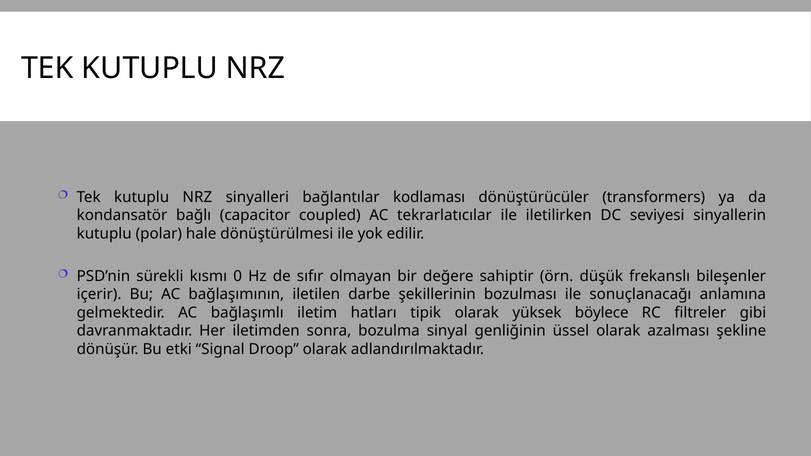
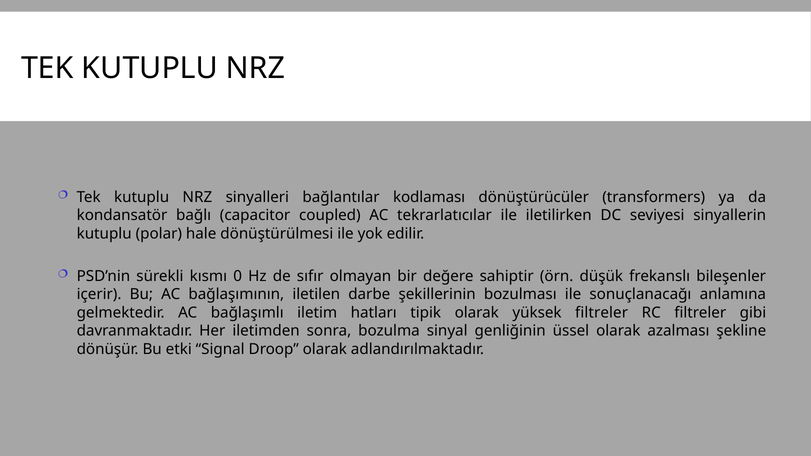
yüksek böylece: böylece -> filtreler
